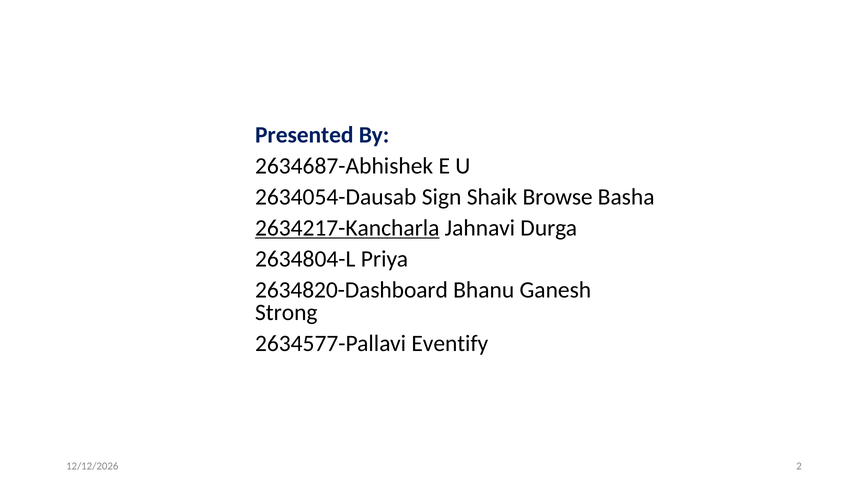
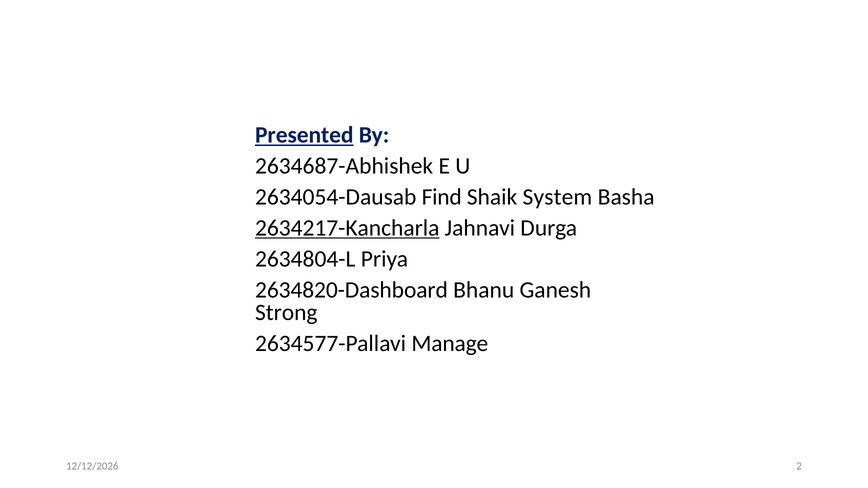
Presented underline: none -> present
Sign: Sign -> Find
Browse: Browse -> System
Eventify: Eventify -> Manage
